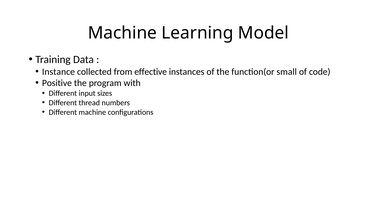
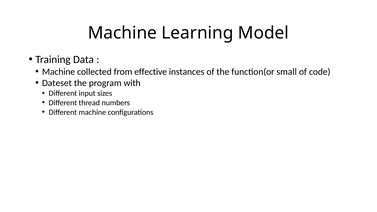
Instance at (58, 72): Instance -> Machine
Positive: Positive -> Dateset
